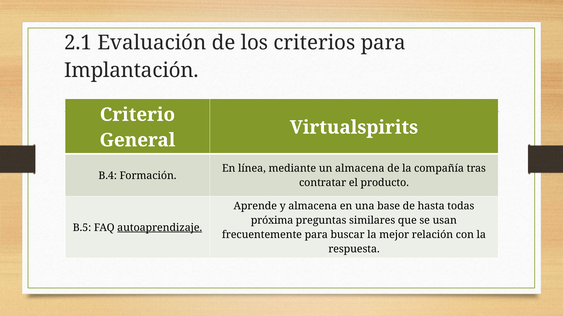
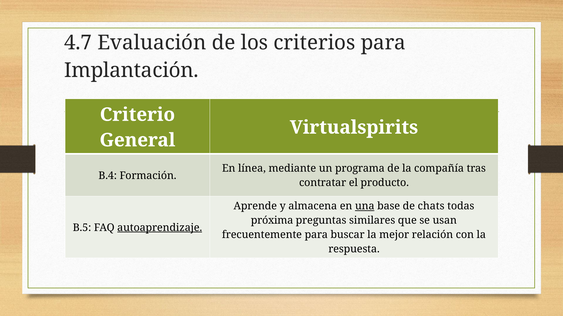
2.1: 2.1 -> 4.7
un almacena: almacena -> programa
una underline: none -> present
hasta: hasta -> chats
